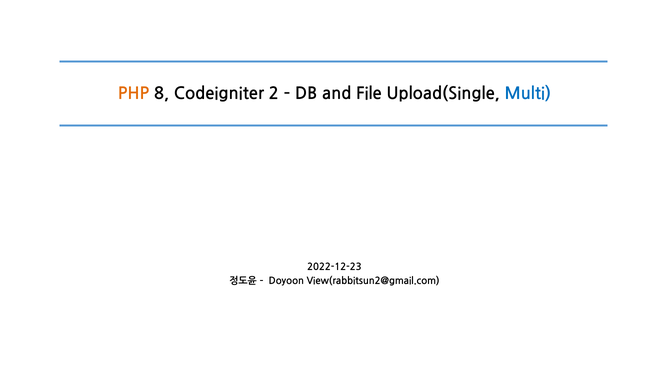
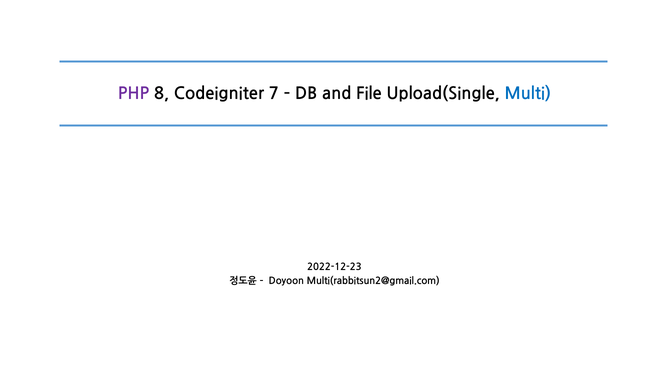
PHP colour: orange -> purple
2: 2 -> 7
View(rabbitsun2@gmail.com: View(rabbitsun2@gmail.com -> Multi(rabbitsun2@gmail.com
